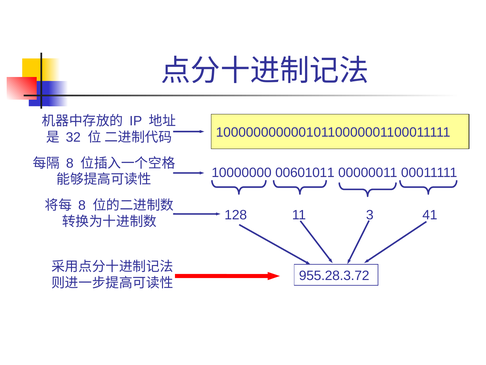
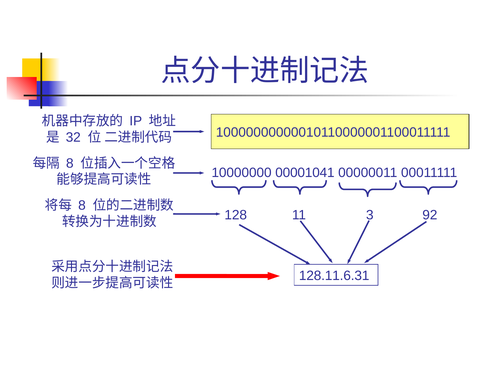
00601011: 00601011 -> 00001041
41: 41 -> 92
955.28.3.72: 955.28.3.72 -> 128.11.6.31
